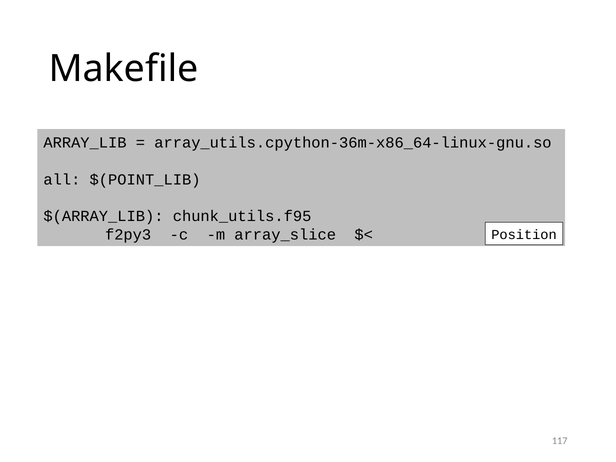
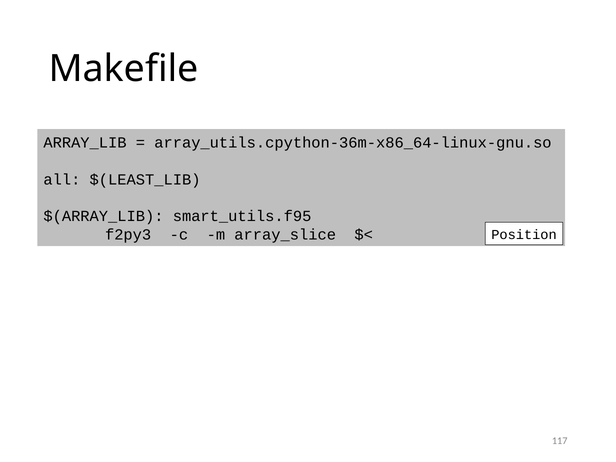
$(POINT_LIB: $(POINT_LIB -> $(LEAST_LIB
chunk_utils.f95: chunk_utils.f95 -> smart_utils.f95
